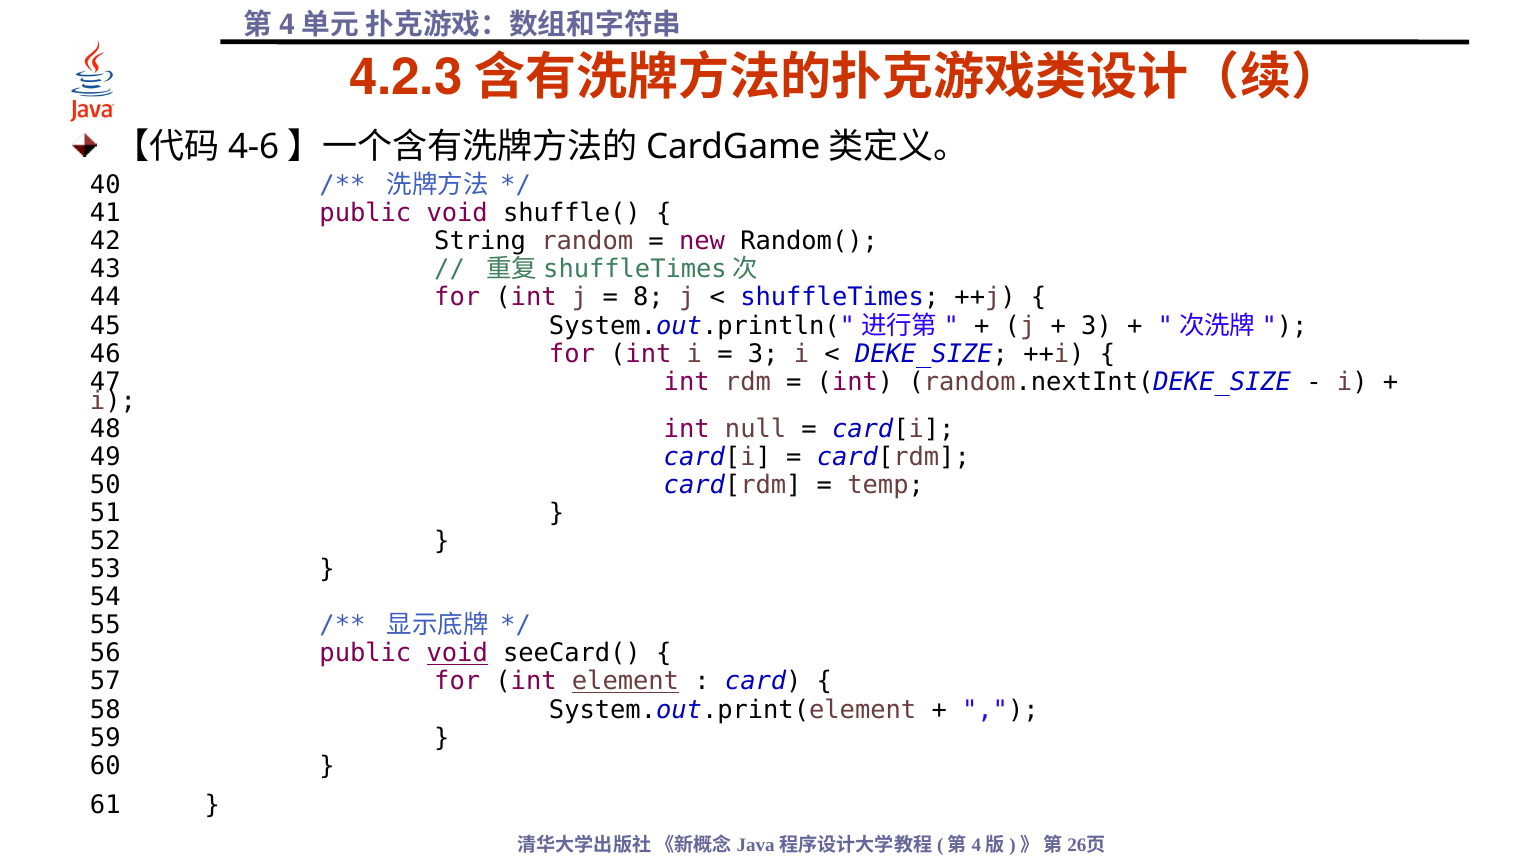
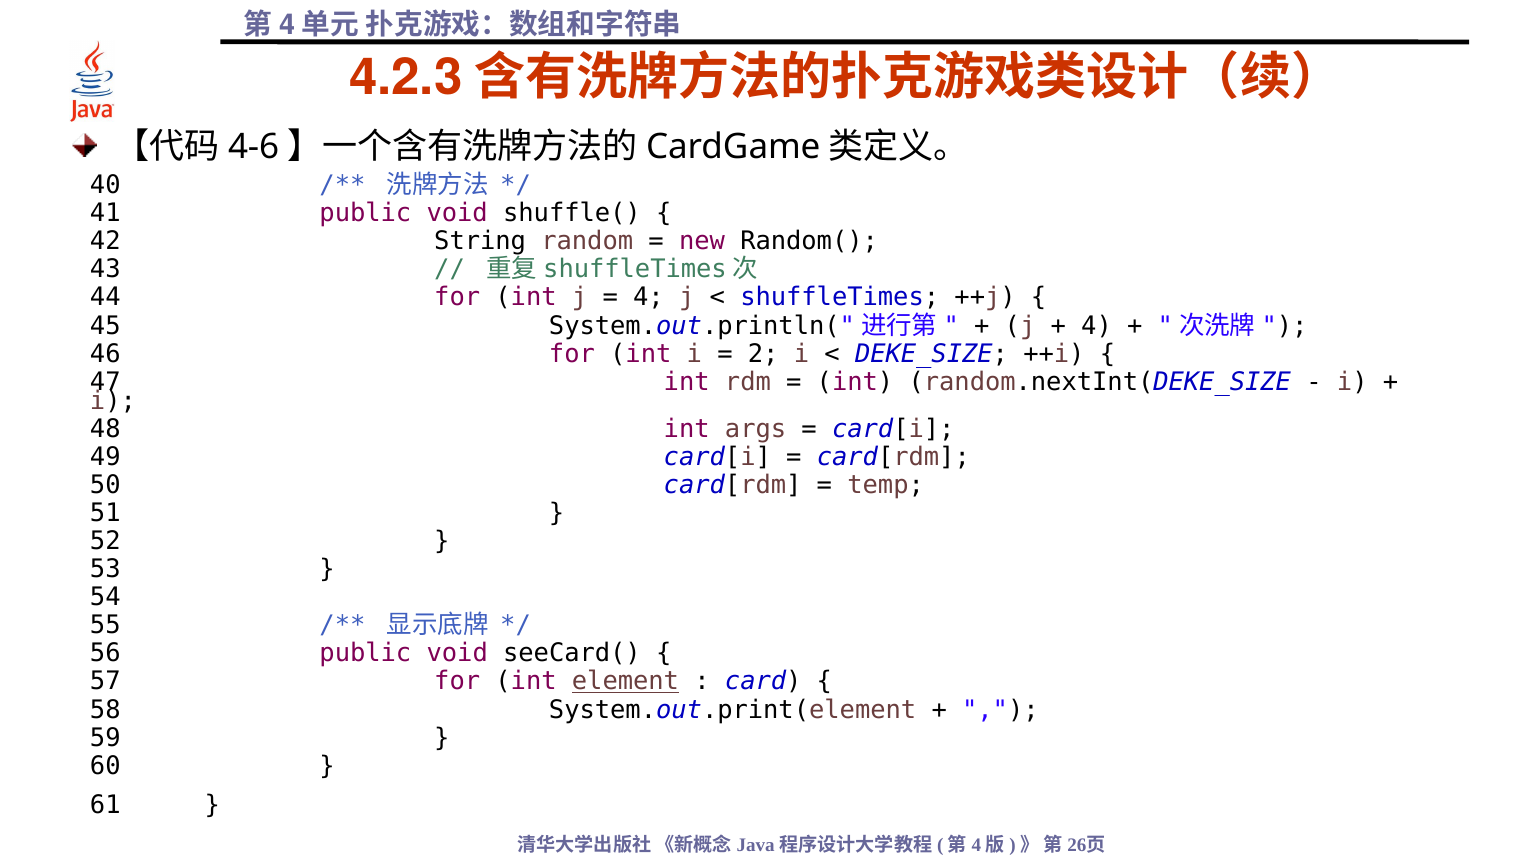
8 at (648, 297): 8 -> 4
3 at (1097, 325): 3 -> 4
3 at (763, 354): 3 -> 2
null: null -> args
void at (457, 653) underline: present -> none
